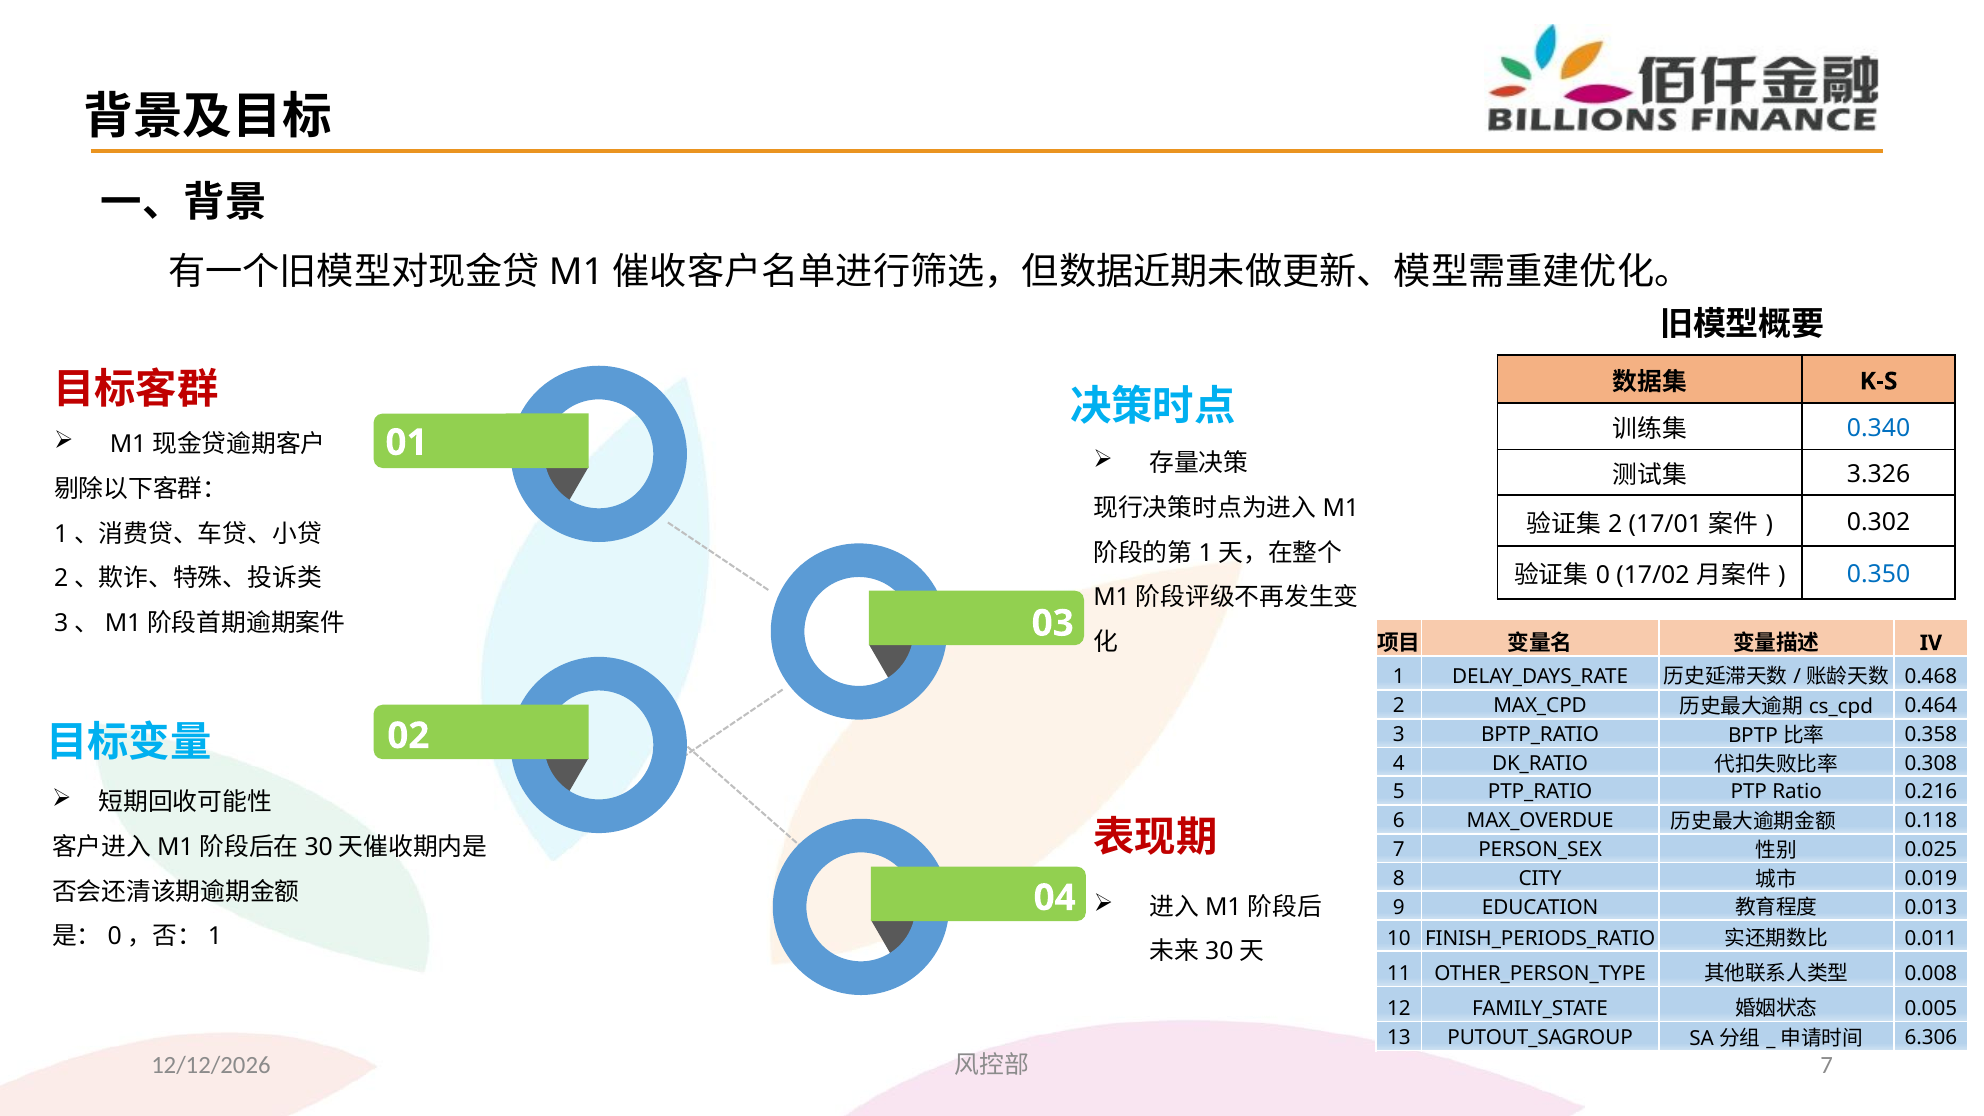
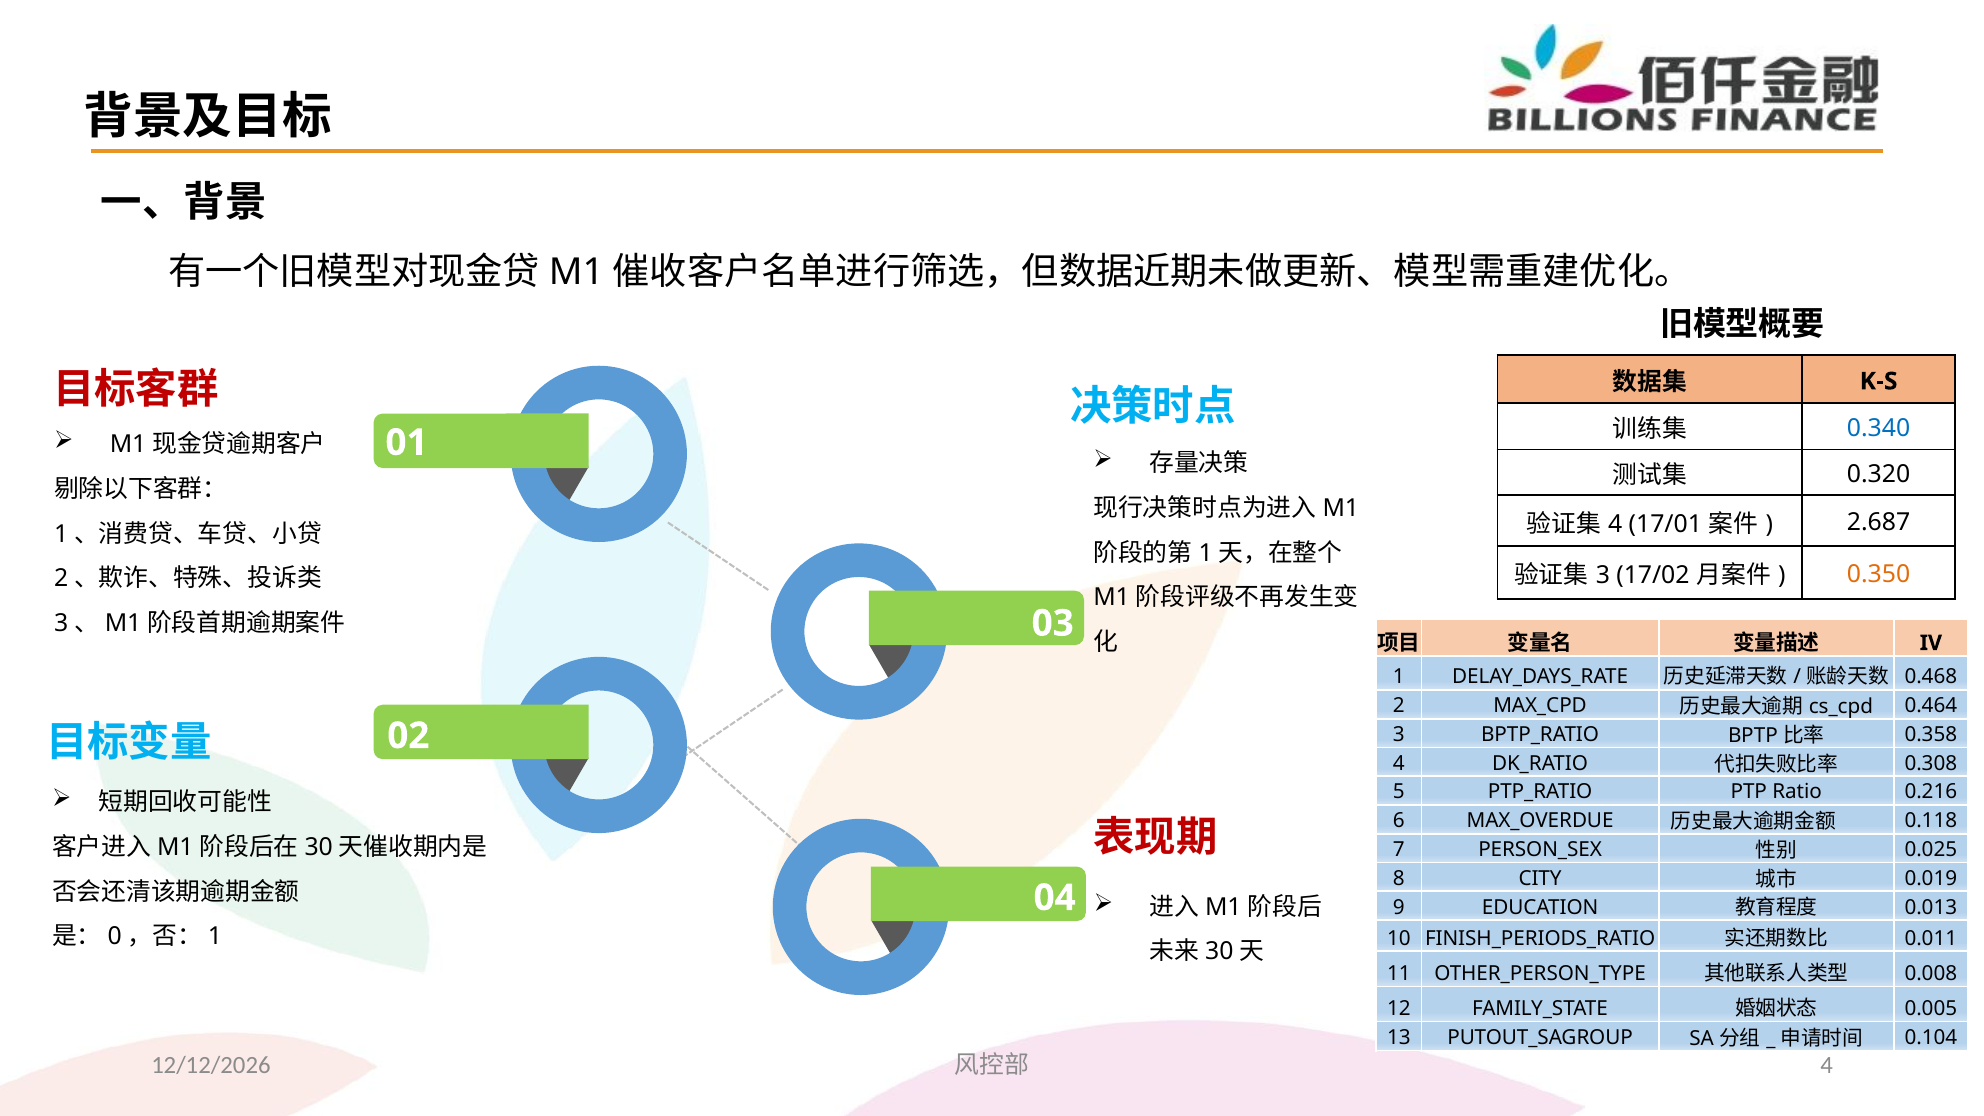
3.326: 3.326 -> 0.320
2 at (1615, 524): 2 -> 4
0.302: 0.302 -> 2.687
0 at (1603, 576): 0 -> 3
0.350 colour: blue -> orange
6.306: 6.306 -> 0.104
7 at (1827, 1065): 7 -> 4
